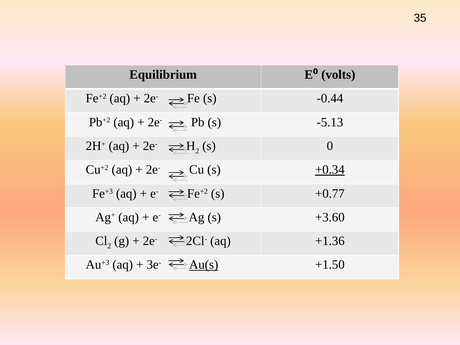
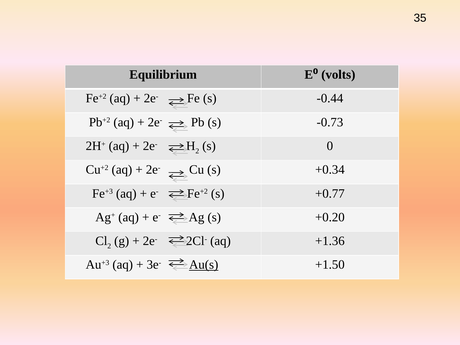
-5.13: -5.13 -> -0.73
+0.34 underline: present -> none
+3.60: +3.60 -> +0.20
